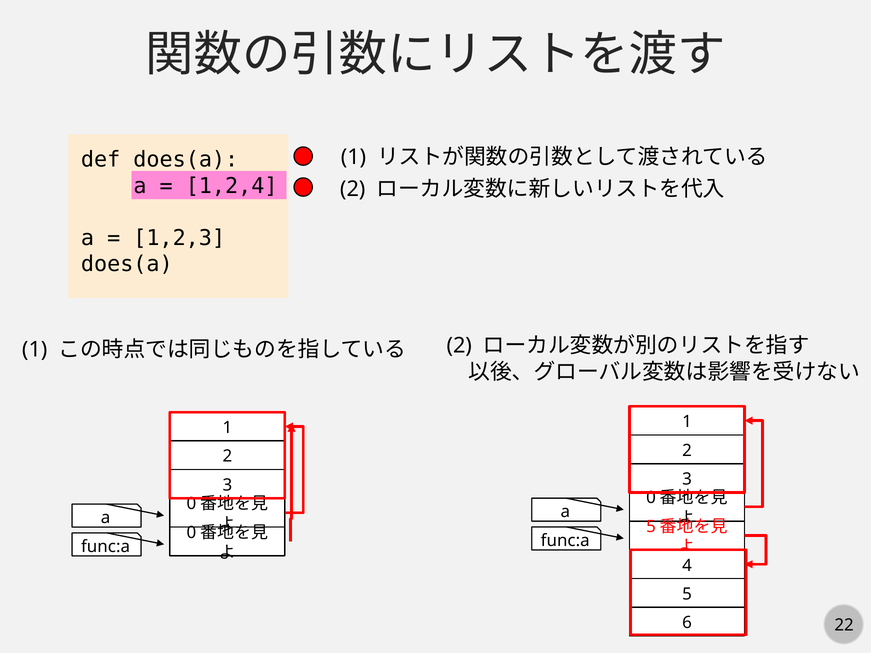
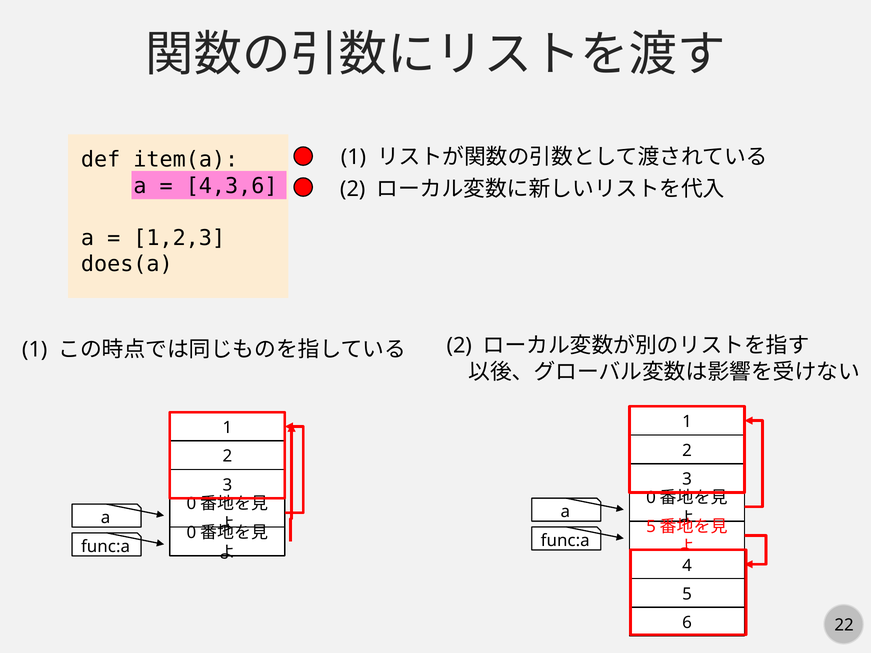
def does(a: does(a -> item(a
1,2,4: 1,2,4 -> 4,3,6
